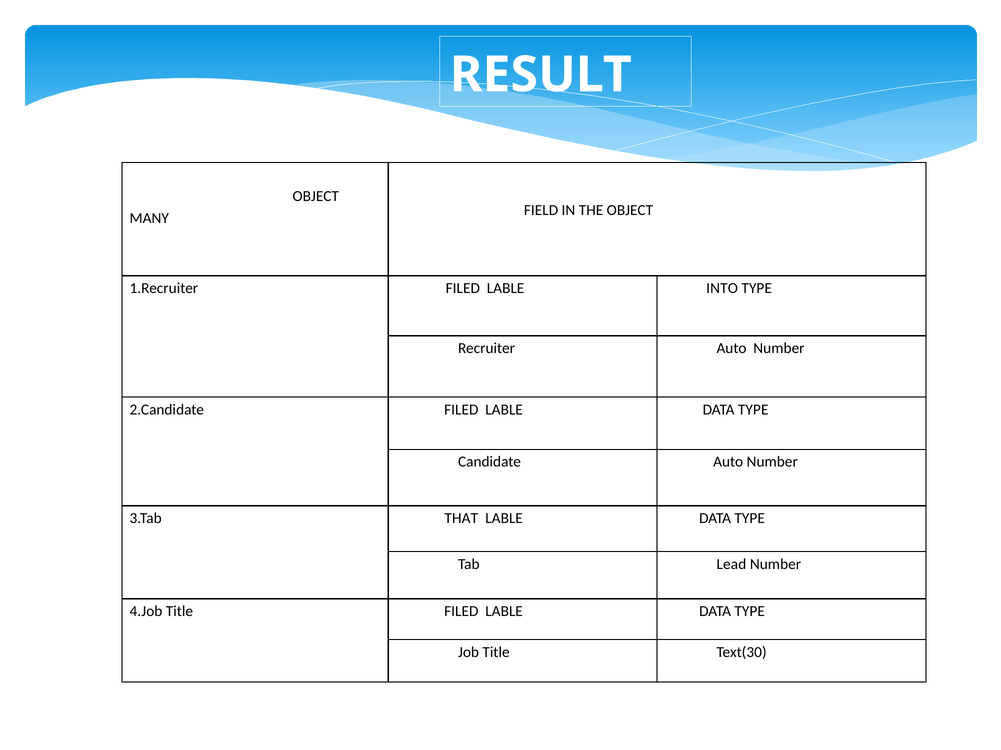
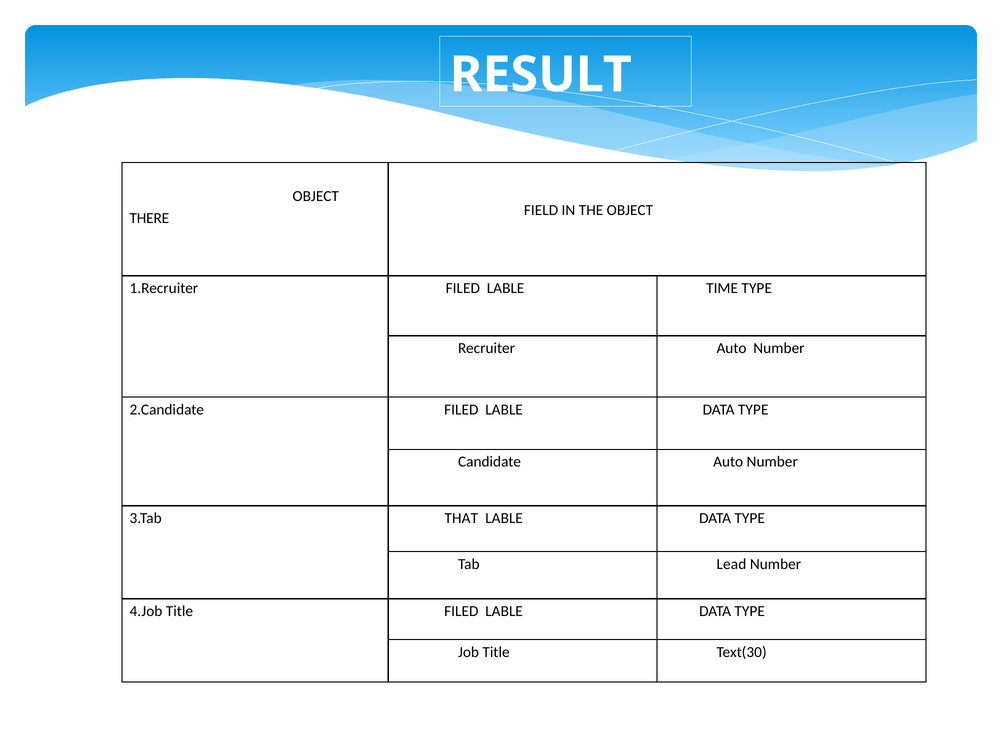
MANY: MANY -> THERE
INTO: INTO -> TIME
